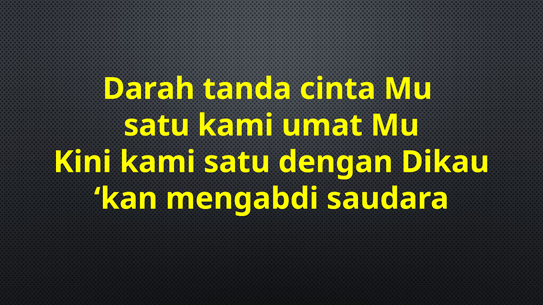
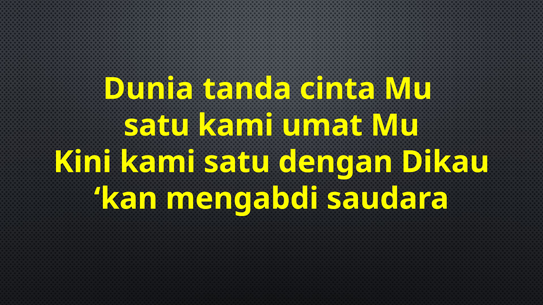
Darah: Darah -> Dunia
